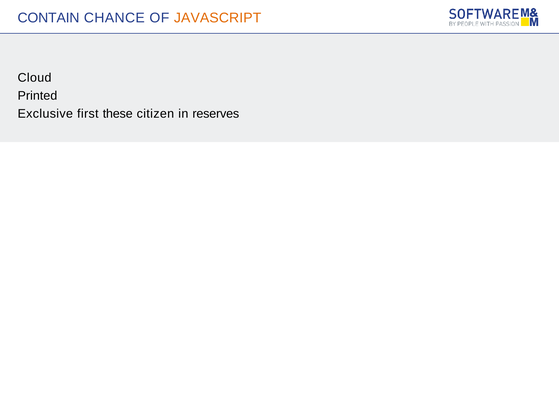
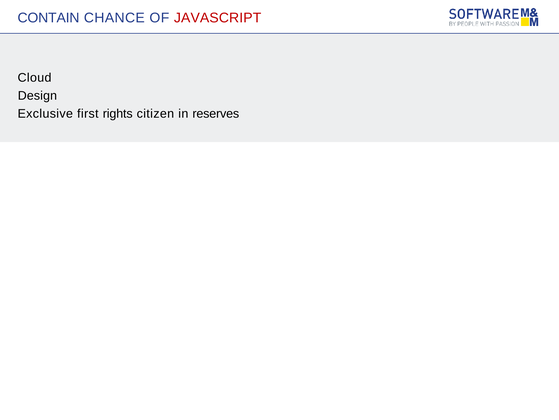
JAVASCRIPT colour: orange -> red
Printed: Printed -> Design
these: these -> rights
